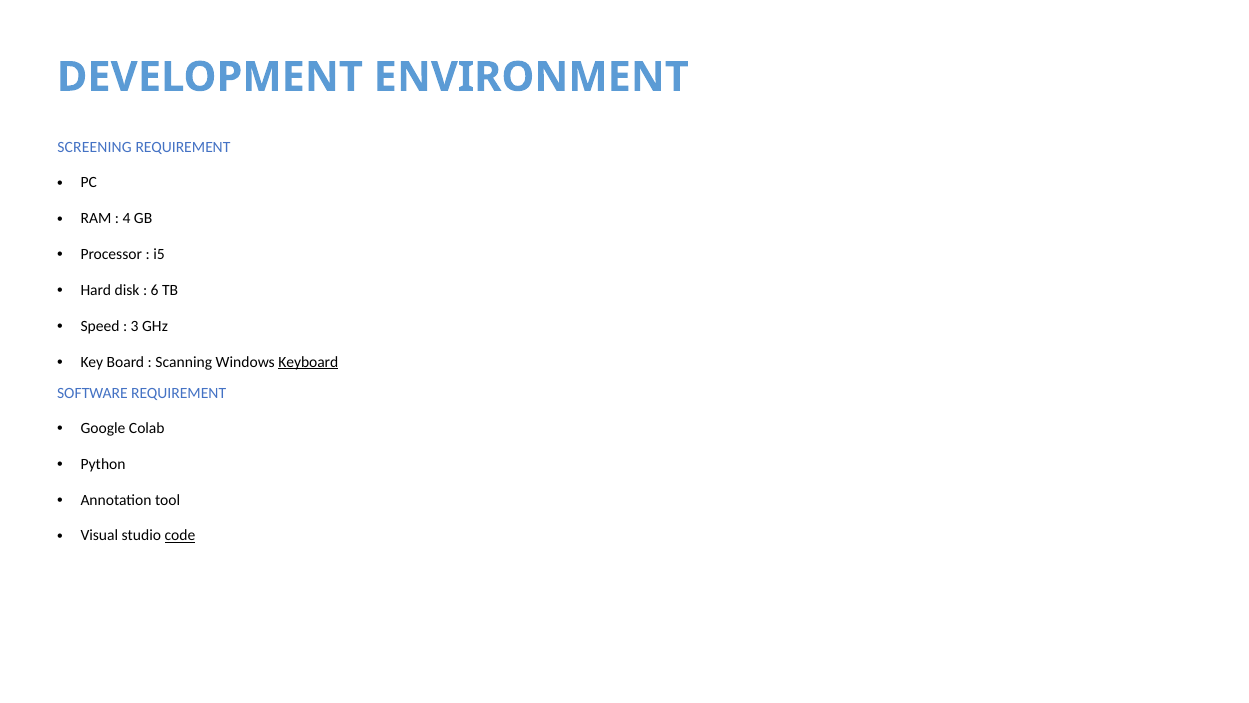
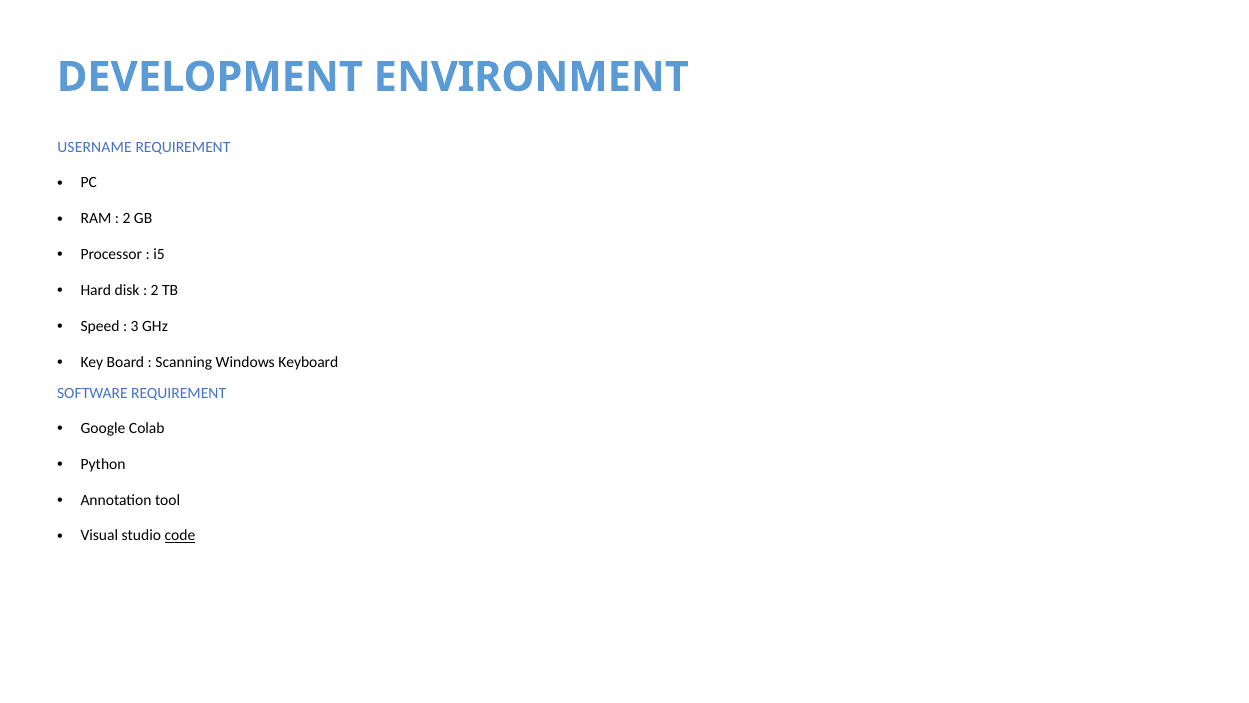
SCREENING: SCREENING -> USERNAME
4 at (126, 219): 4 -> 2
6 at (155, 290): 6 -> 2
Keyboard underline: present -> none
